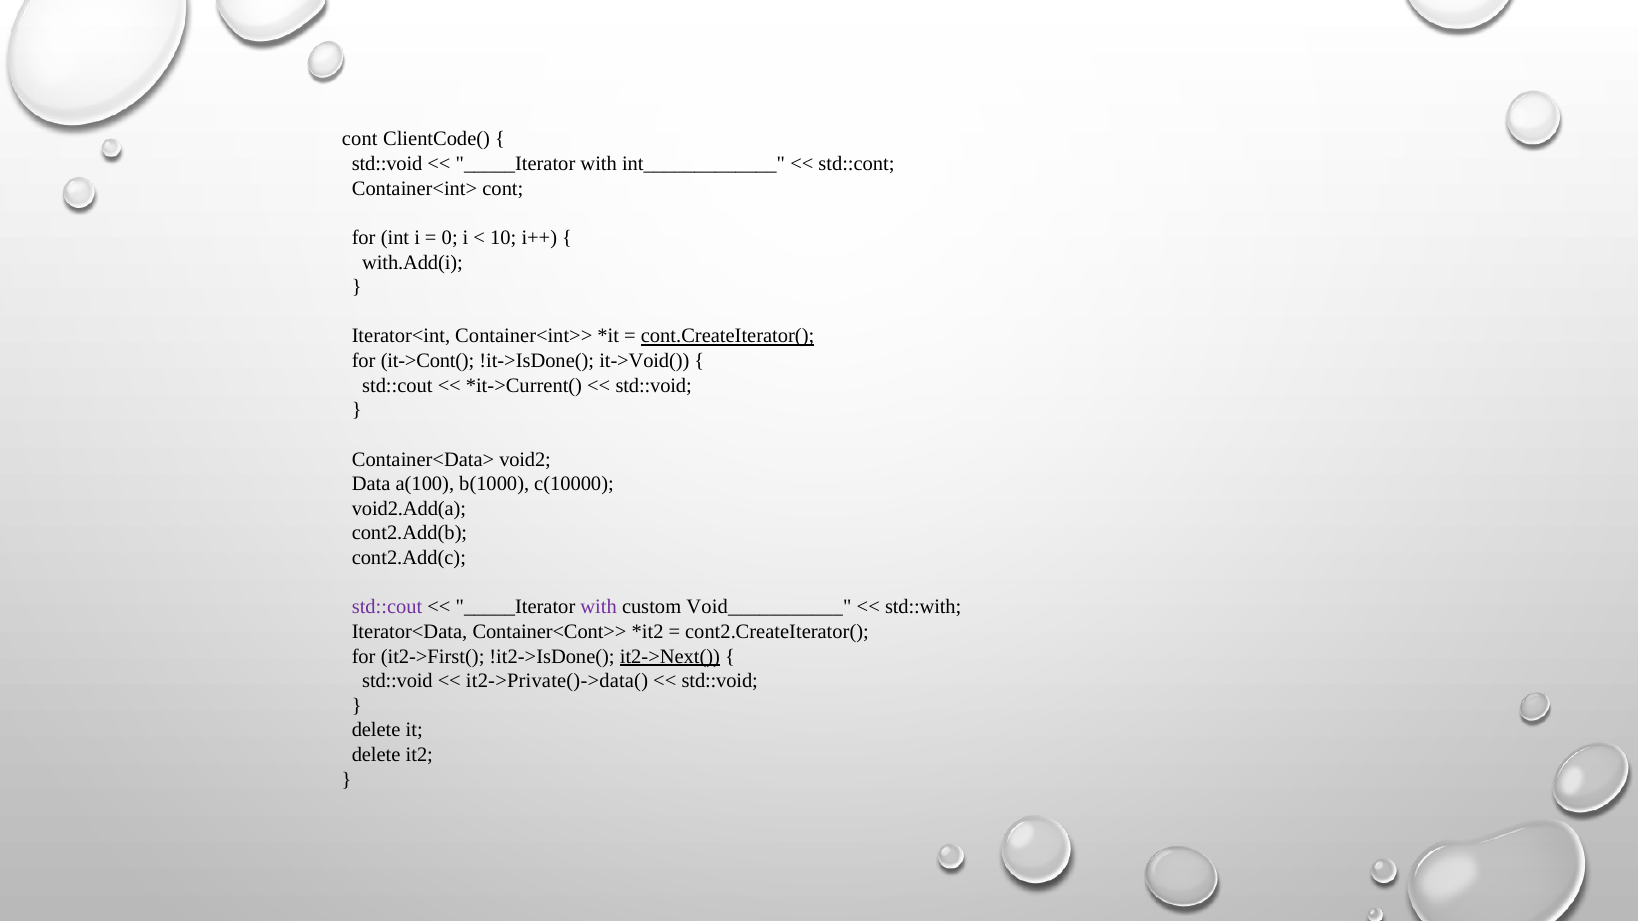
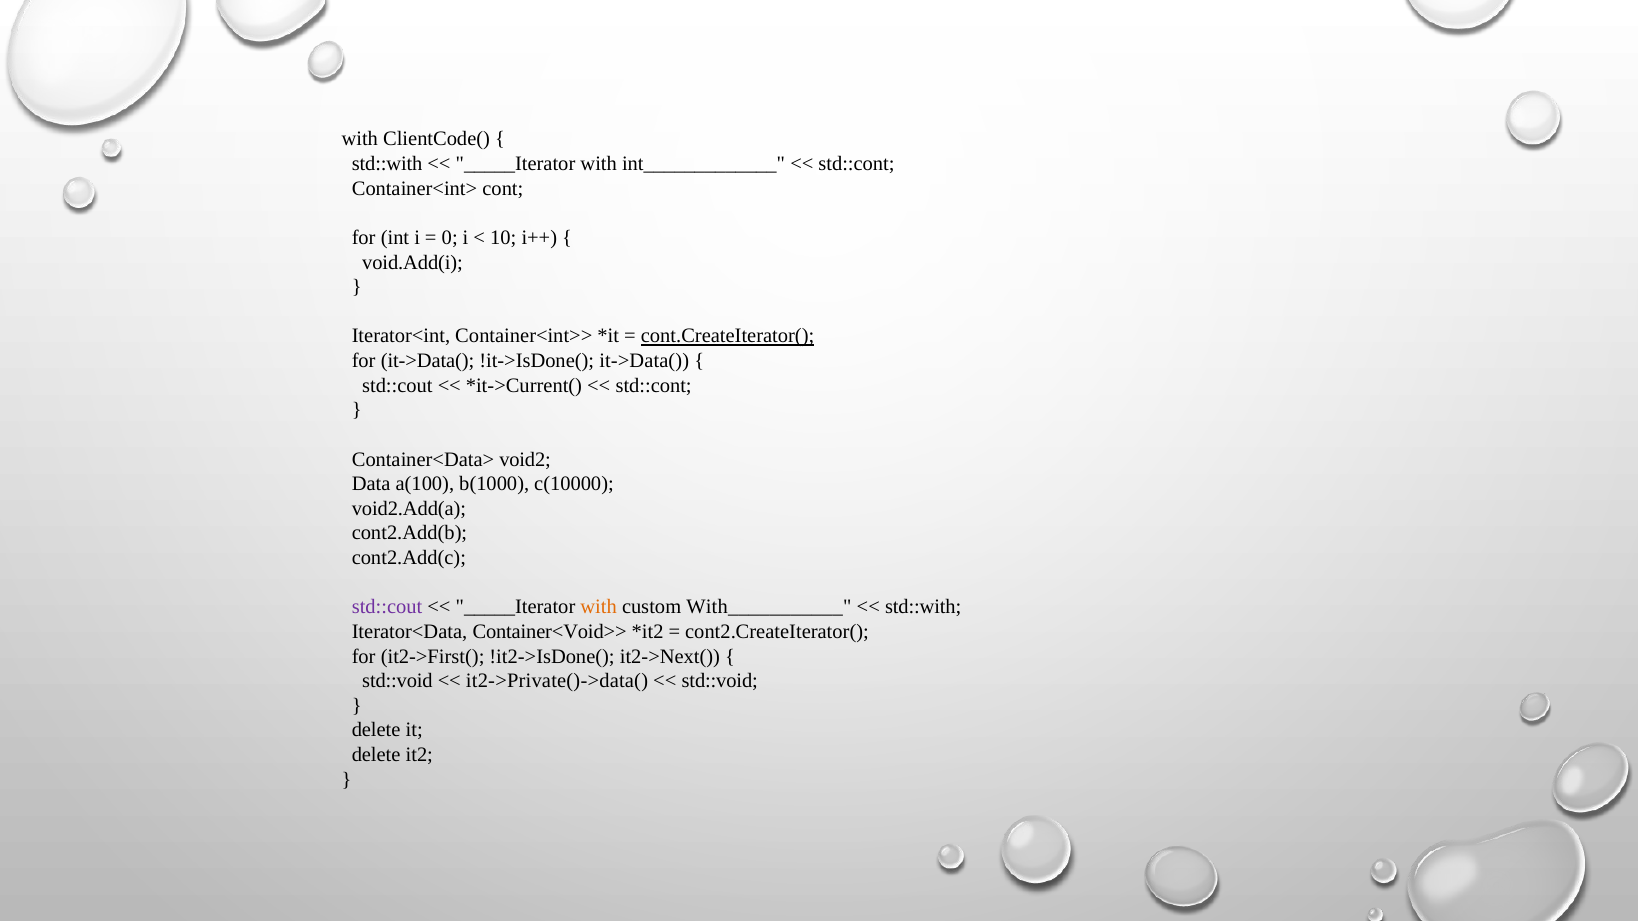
cont at (360, 139): cont -> with
std::void at (387, 164): std::void -> std::with
with.Add(i: with.Add(i -> void.Add(i
for it->Cont(: it->Cont( -> it->Data(
!it->IsDone( it->Void(: it->Void( -> it->Data(
std::void at (654, 386): std::void -> std::cont
with at (599, 607) colour: purple -> orange
Void___________: Void___________ -> With___________
Container<Cont>>: Container<Cont>> -> Container<Void>>
it2->Next( underline: present -> none
